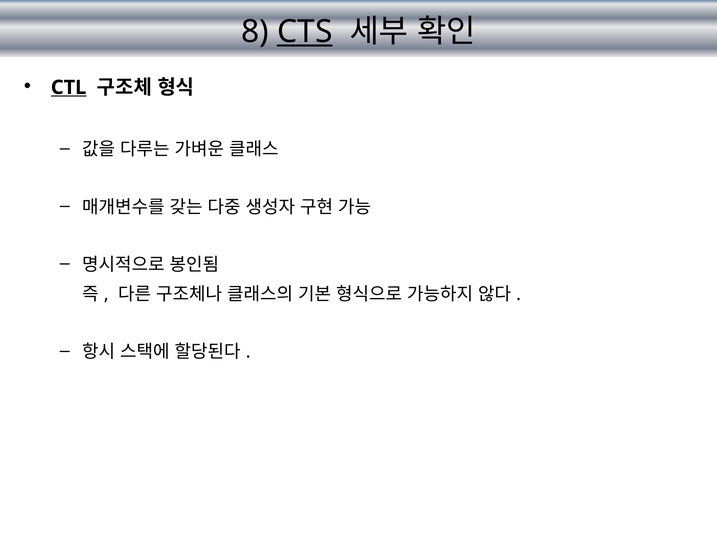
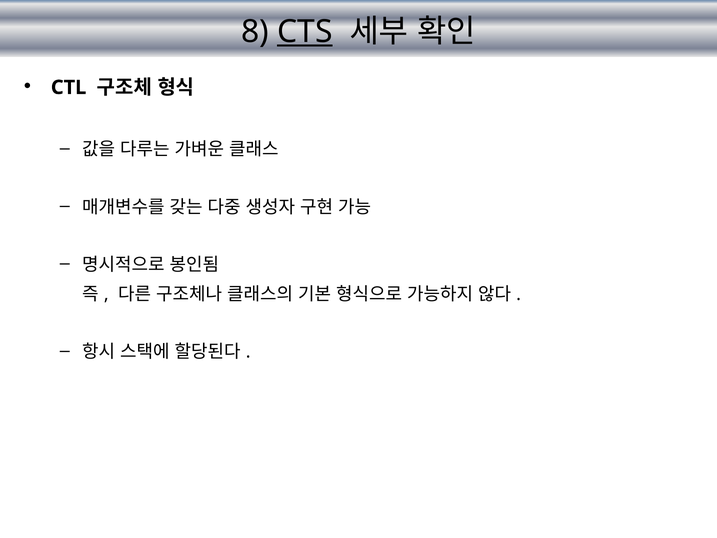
CTL underline: present -> none
